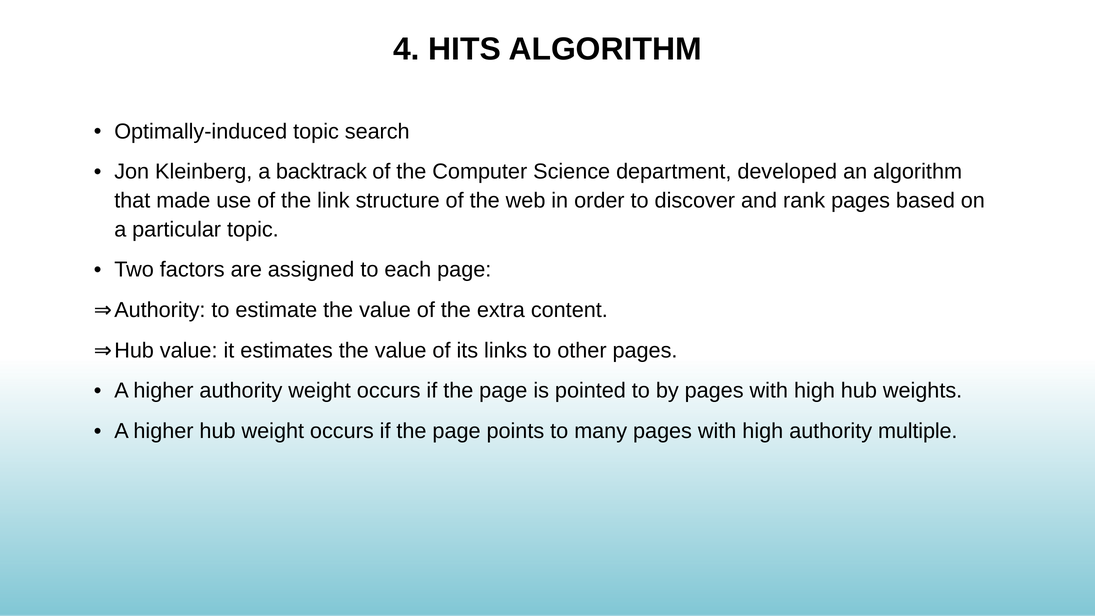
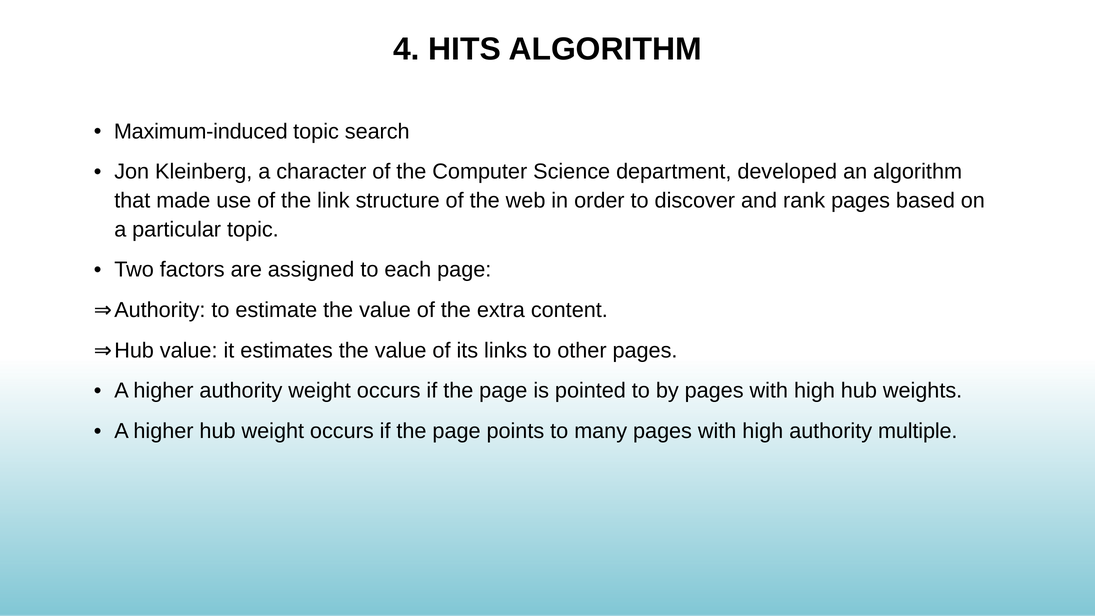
Optimally-induced: Optimally-induced -> Maximum-induced
backtrack: backtrack -> character
